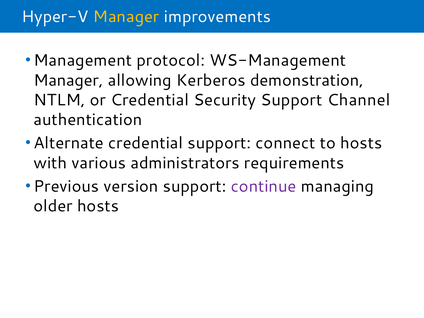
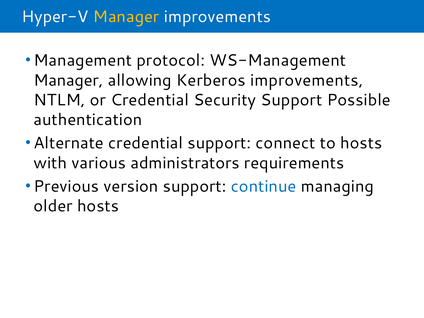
Kerberos demonstration: demonstration -> improvements
Channel: Channel -> Possible
continue colour: purple -> blue
